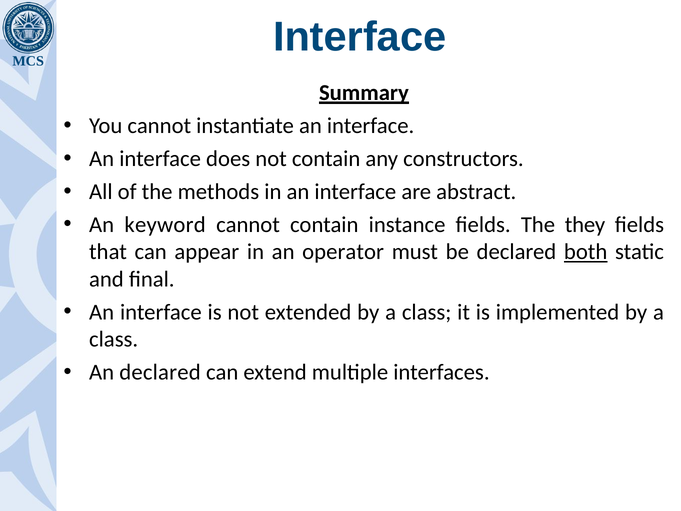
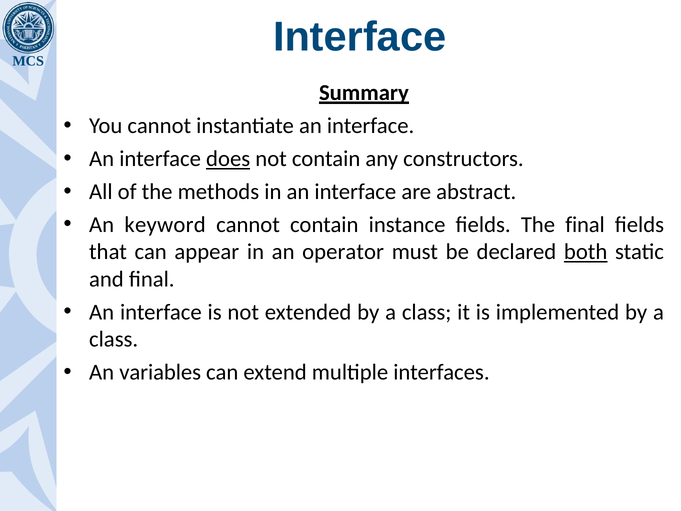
does underline: none -> present
The they: they -> final
An declared: declared -> variables
